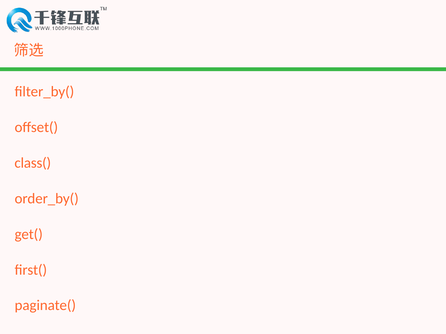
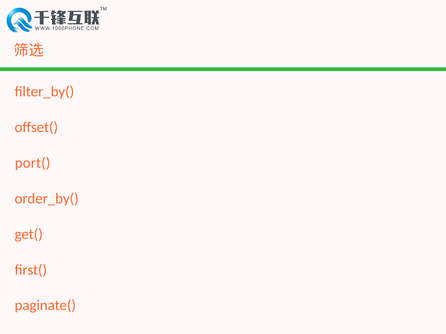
class(: class( -> port(
